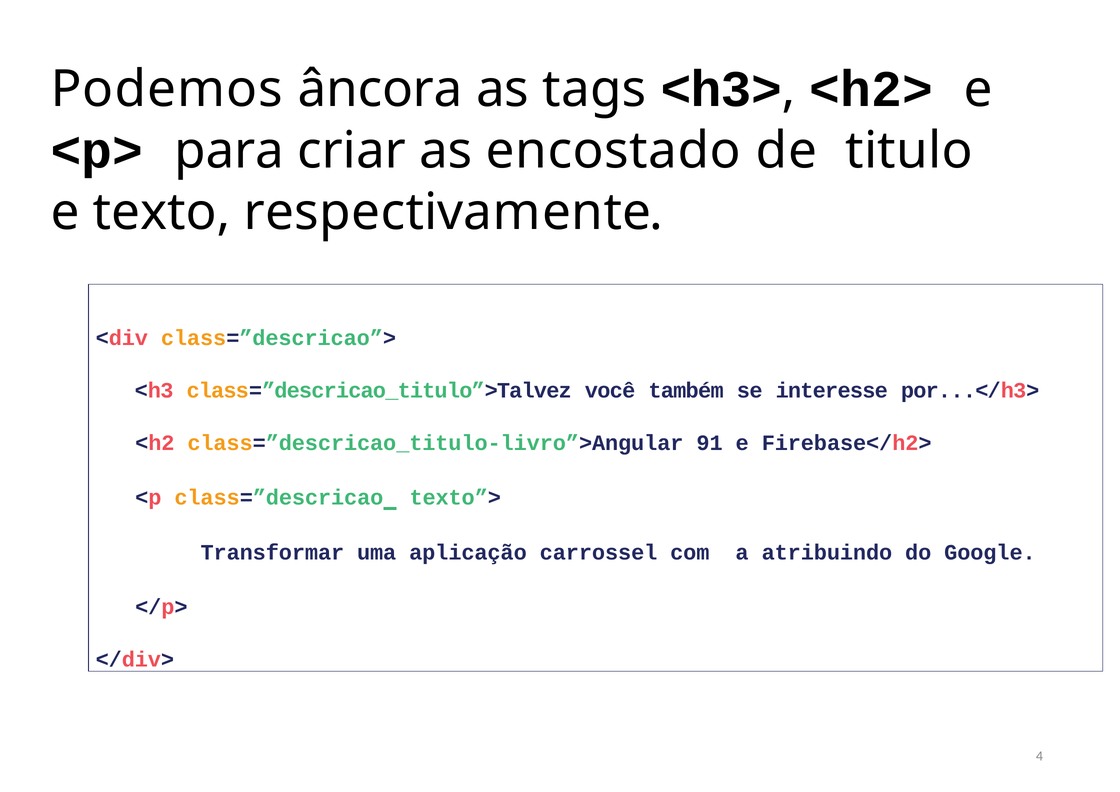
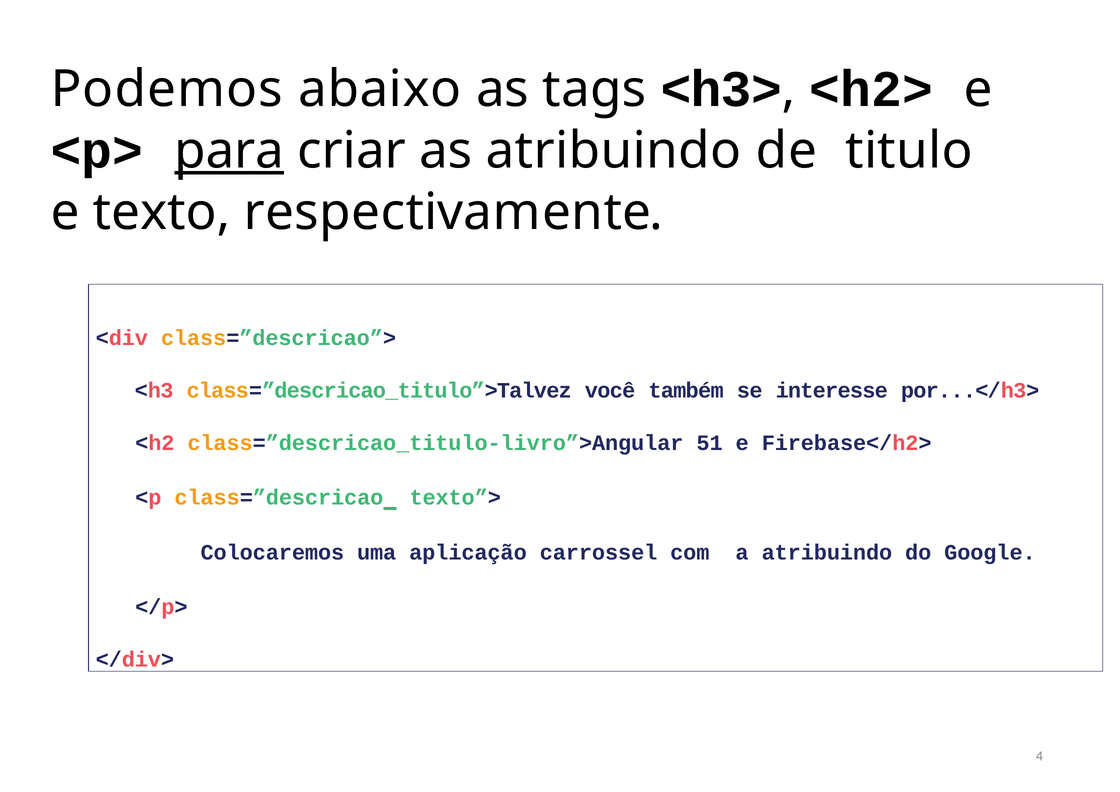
âncora: âncora -> abaixo
para underline: none -> present
as encostado: encostado -> atribuindo
91: 91 -> 51
Transformar: Transformar -> Colocaremos
